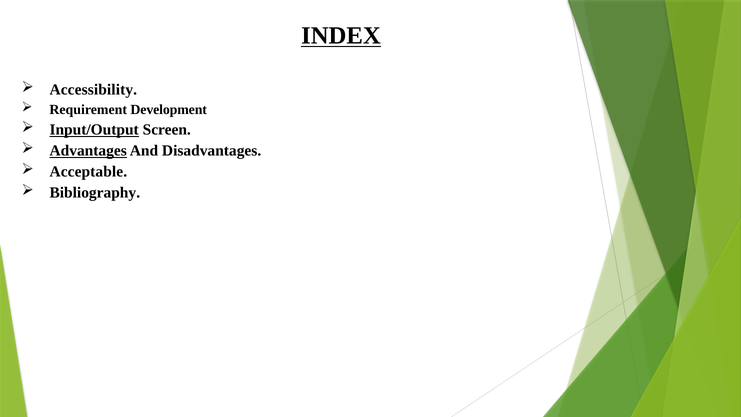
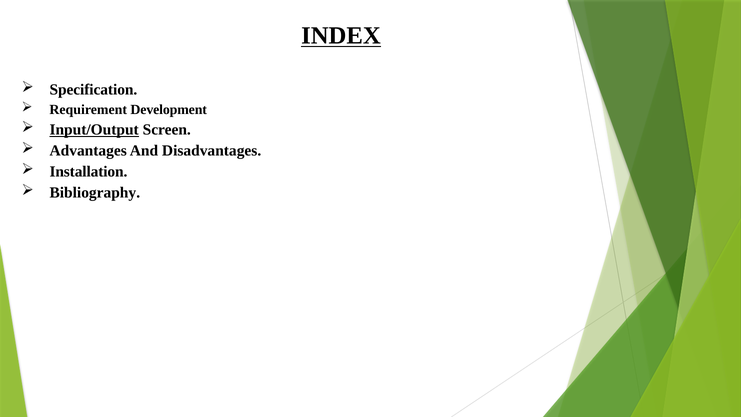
Accessibility: Accessibility -> Specification
Advantages underline: present -> none
Acceptable: Acceptable -> Installation
